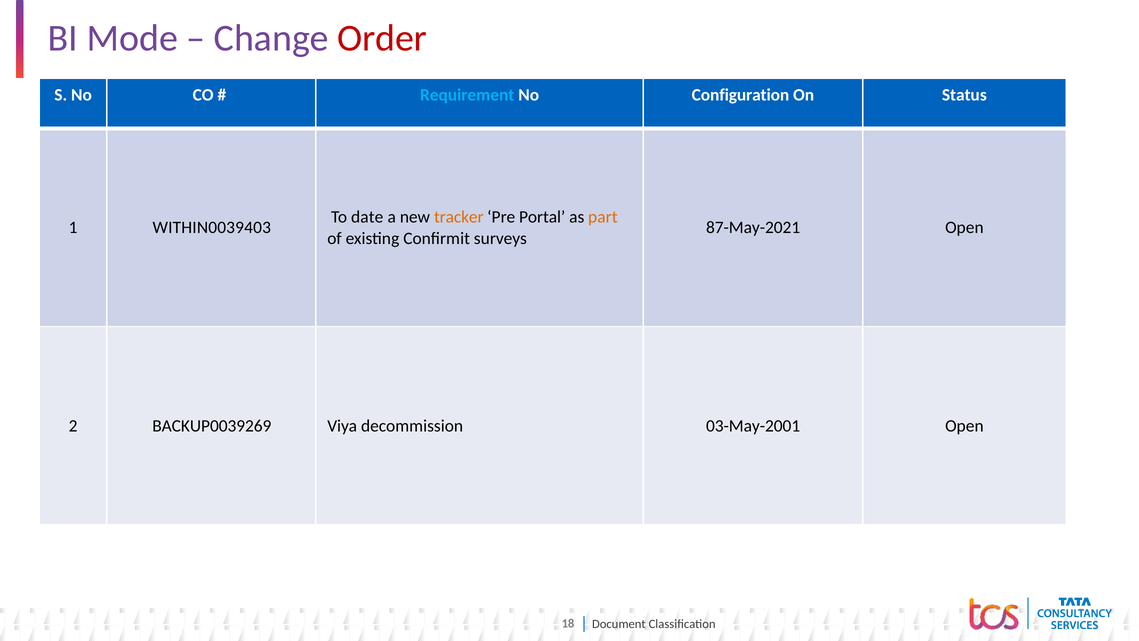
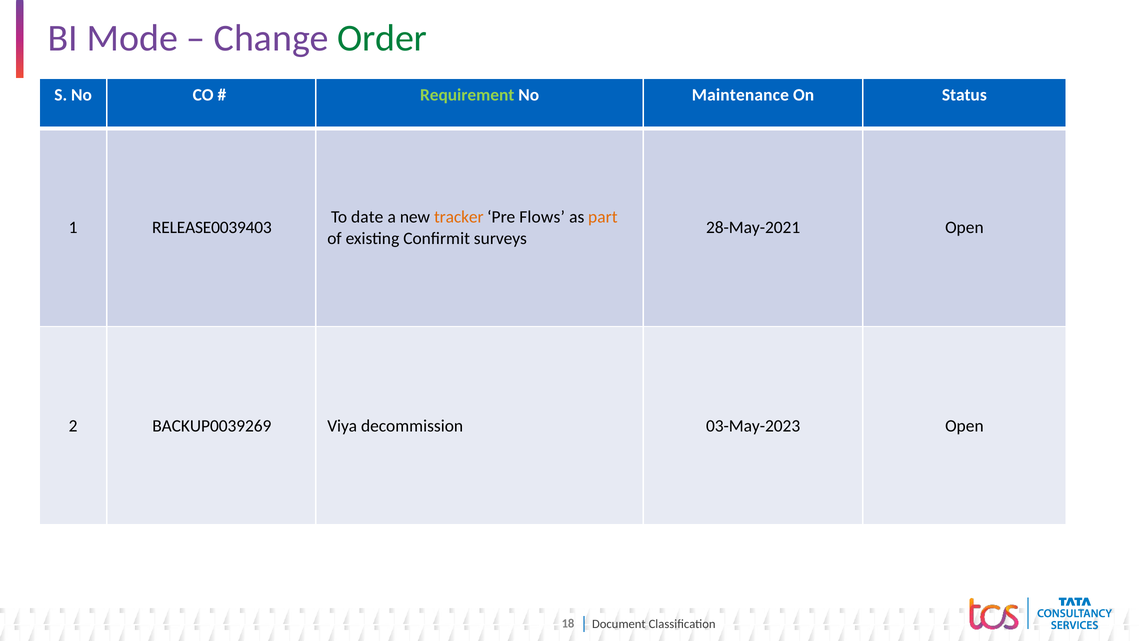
Order colour: red -> green
Requirement colour: light blue -> light green
Configuration: Configuration -> Maintenance
Portal: Portal -> Flows
WITHIN0039403: WITHIN0039403 -> RELEASE0039403
87-May-2021: 87-May-2021 -> 28-May-2021
03-May-2001: 03-May-2001 -> 03-May-2023
